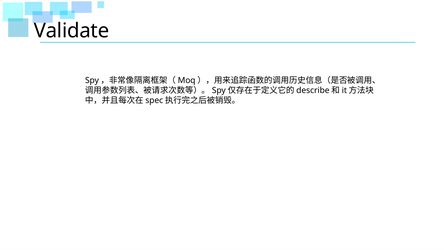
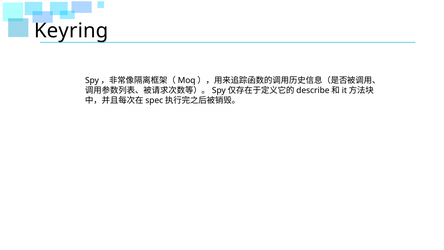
Validate: Validate -> Keyring
